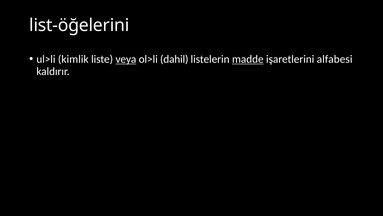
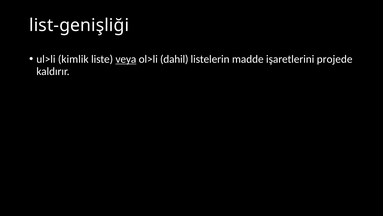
list-öğelerini: list-öğelerini -> list-genişliği
madde underline: present -> none
alfabesi: alfabesi -> projede
